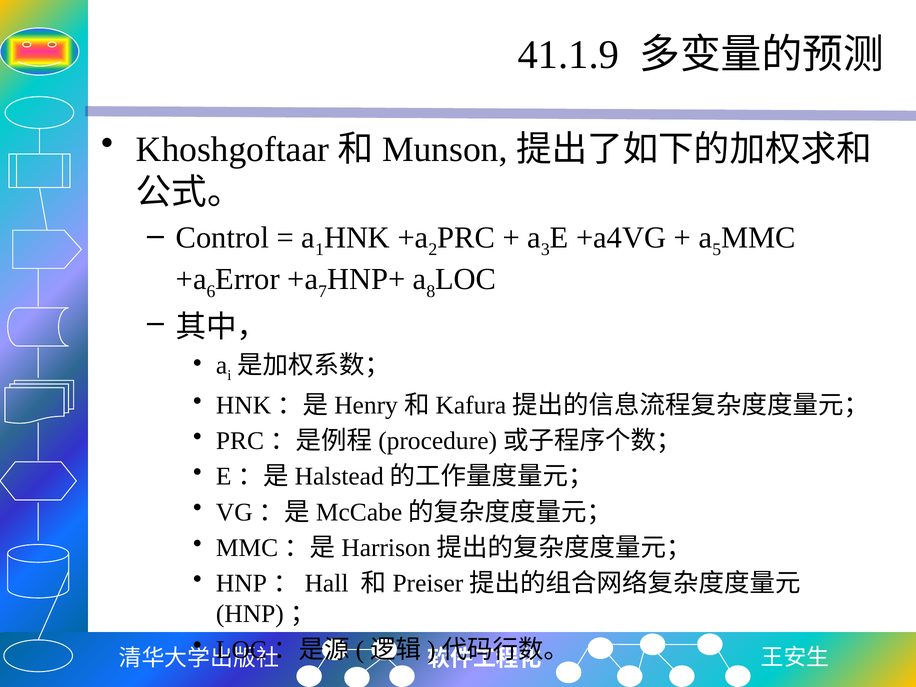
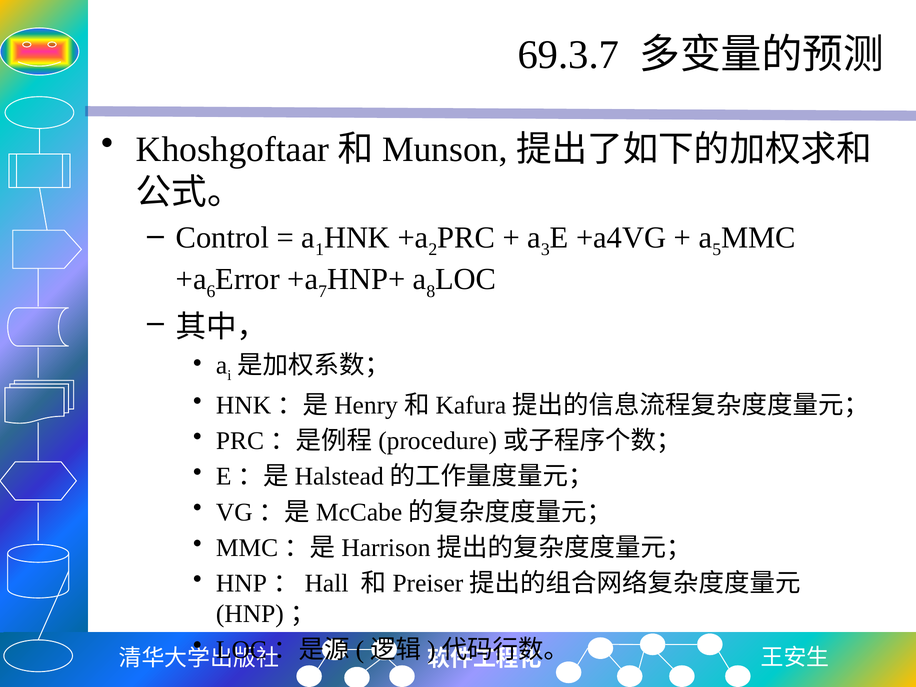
41.1.9: 41.1.9 -> 69.3.7
